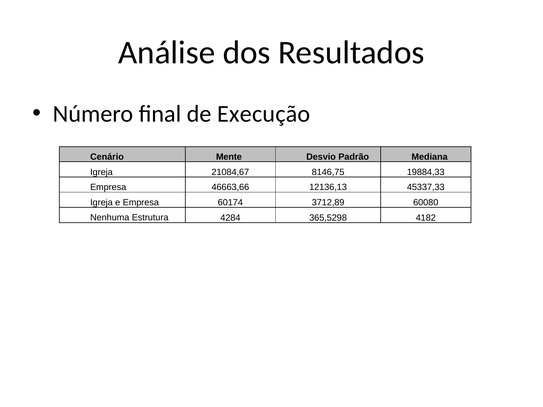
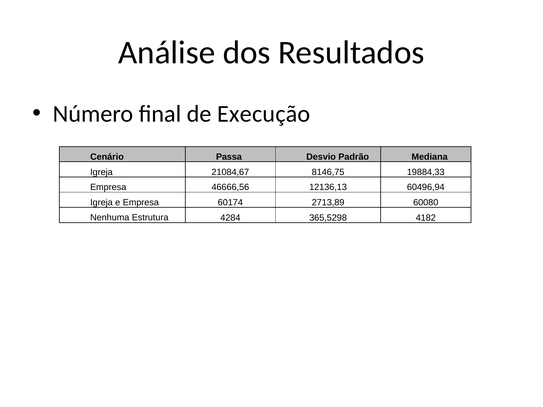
Mente: Mente -> Passa
46663,66: 46663,66 -> 46666,56
45337,33: 45337,33 -> 60496,94
3712,89: 3712,89 -> 2713,89
